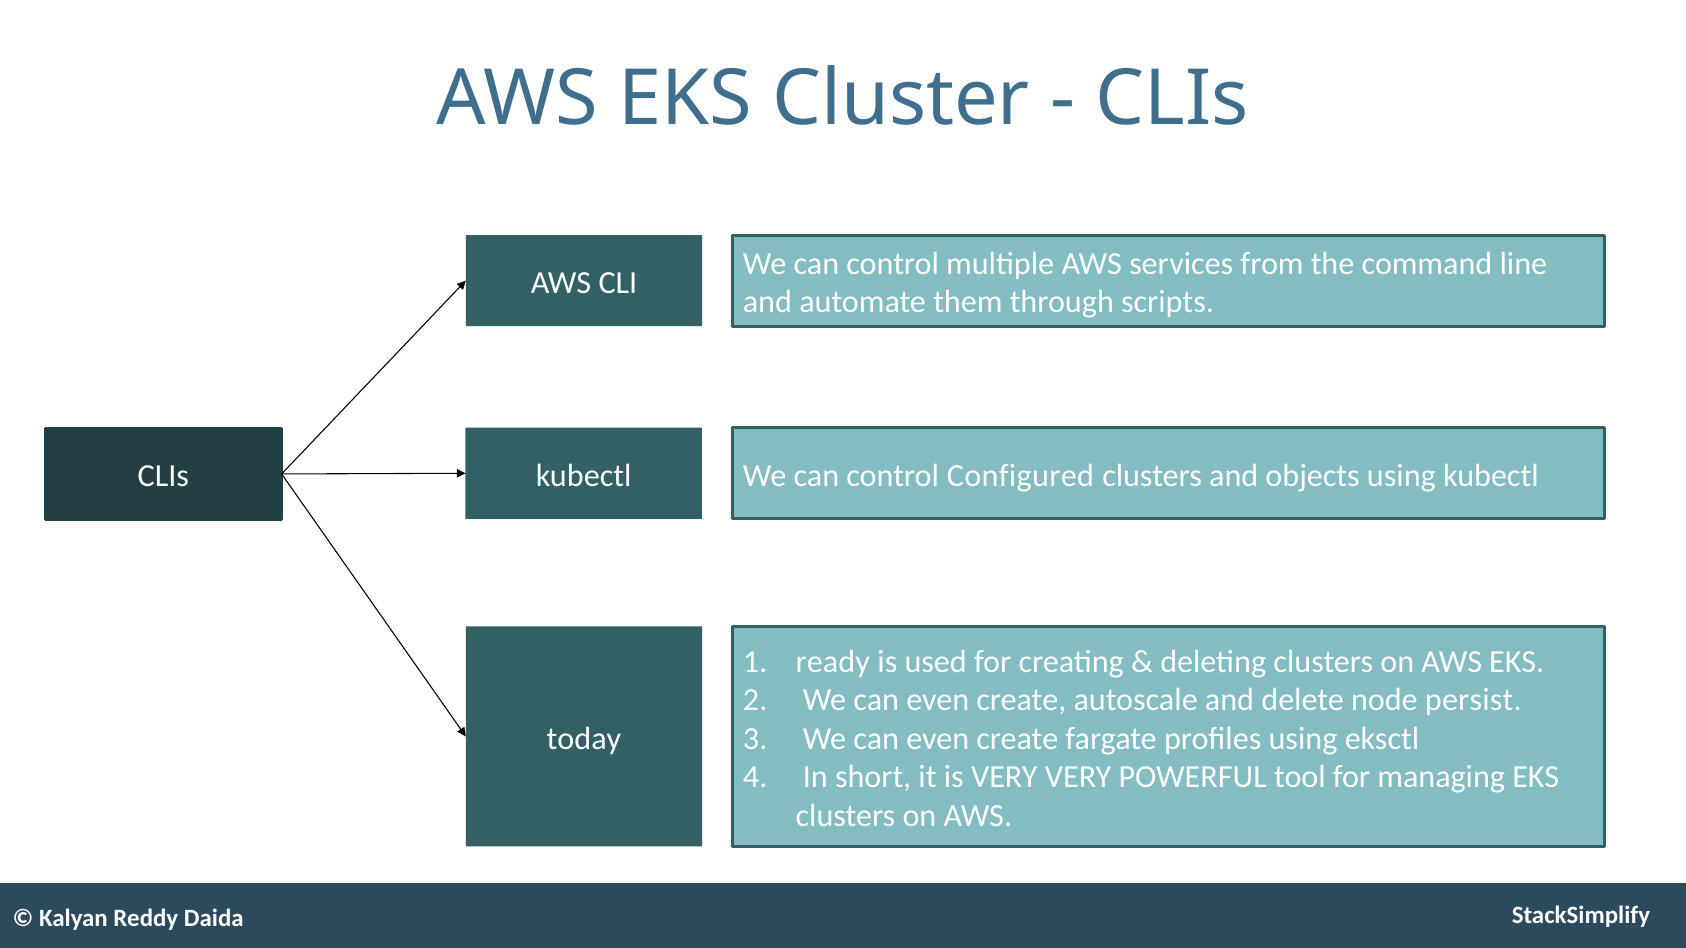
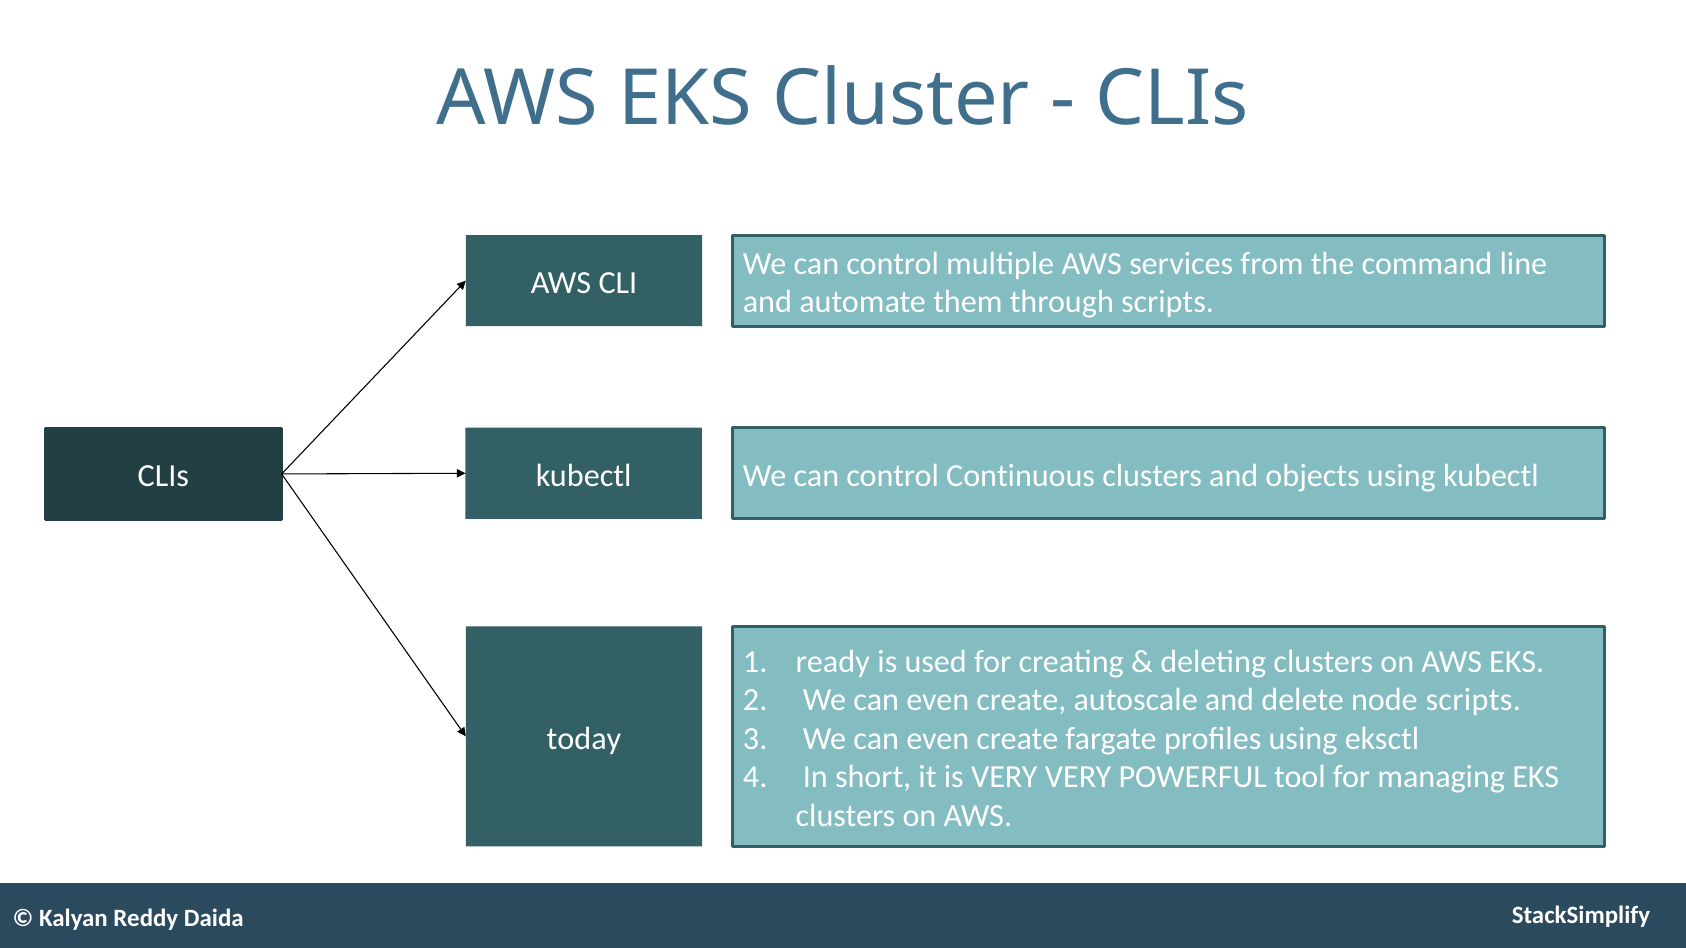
Configured: Configured -> Continuous
node persist: persist -> scripts
